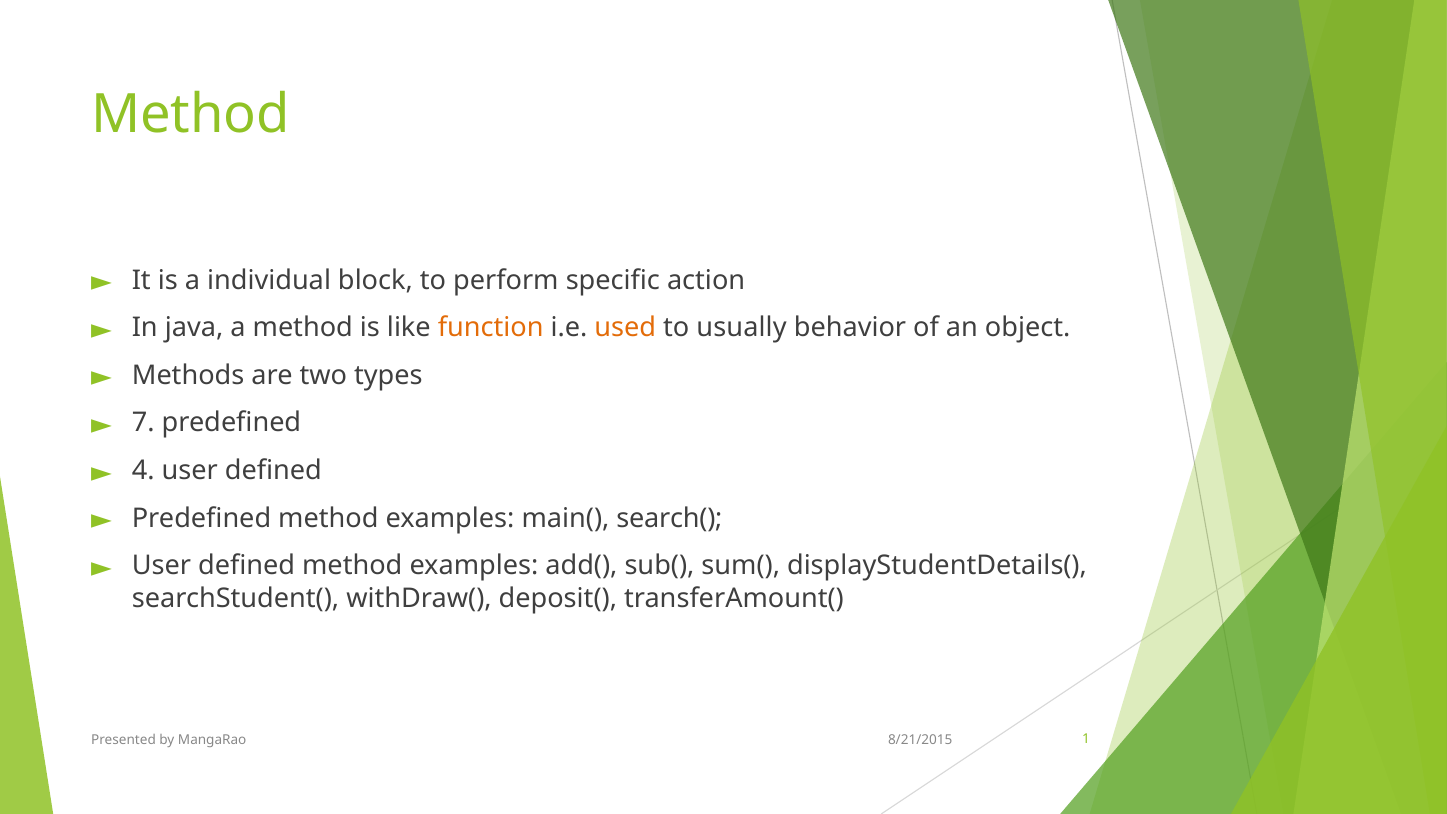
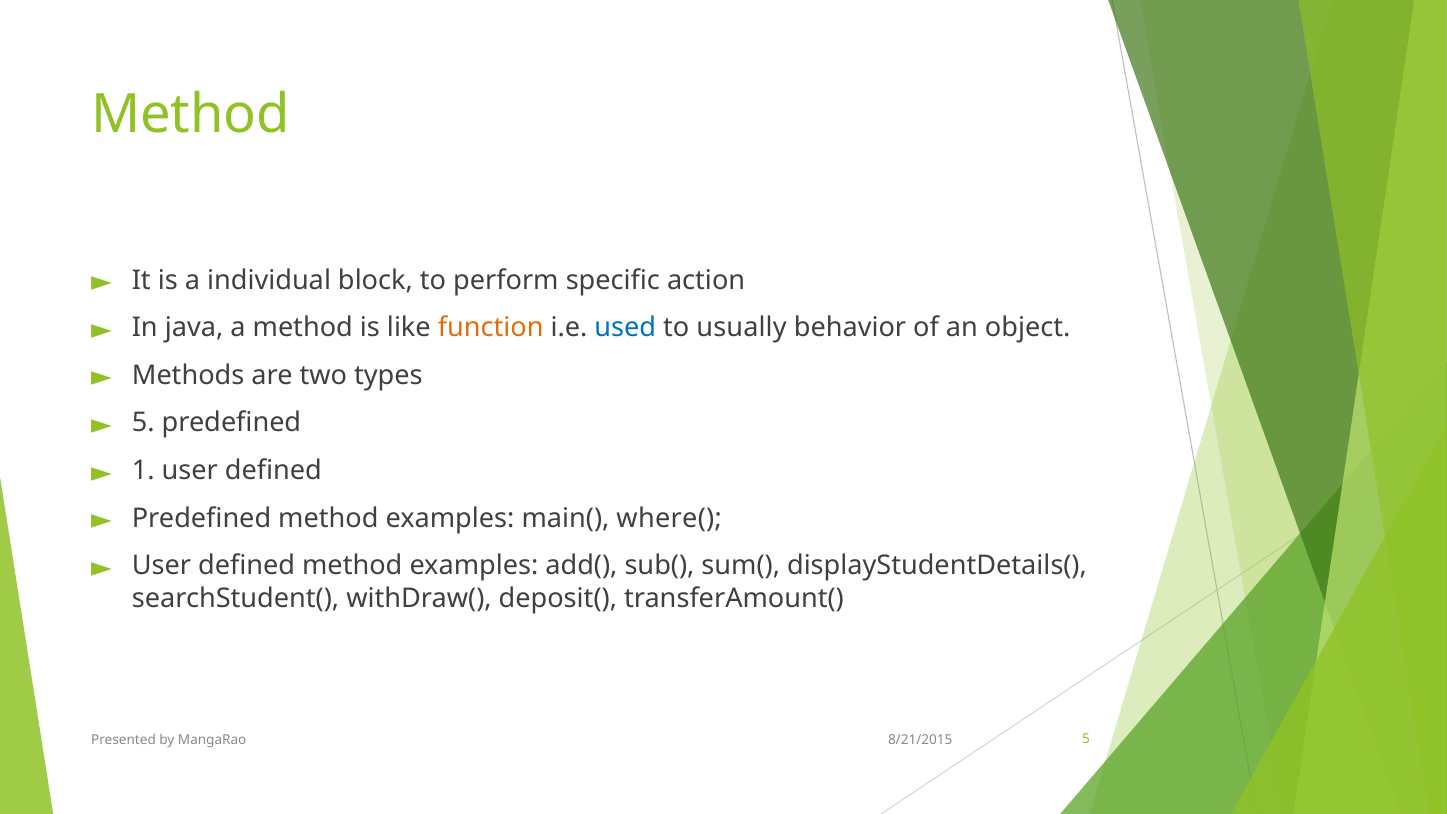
used colour: orange -> blue
7 at (143, 423): 7 -> 5
4: 4 -> 1
search(: search( -> where(
MangaRao 1: 1 -> 5
